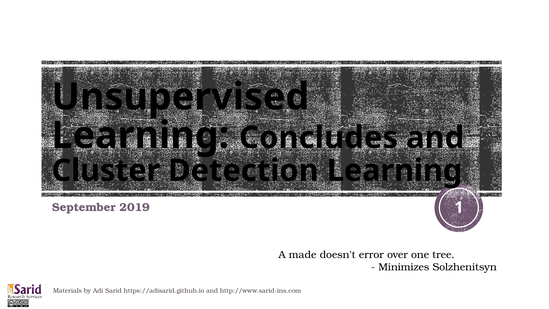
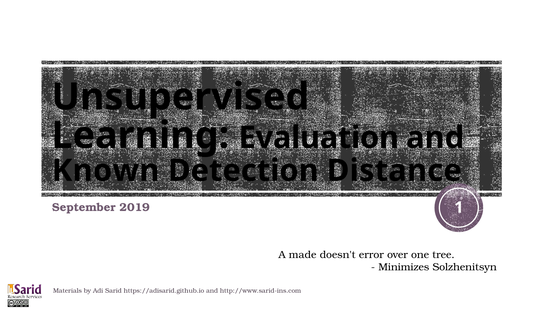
Concludes: Concludes -> Evaluation
Cluster: Cluster -> Known
Detection Learning: Learning -> Distance
